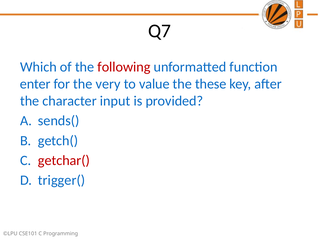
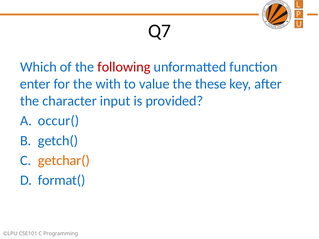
very: very -> with
sends(: sends( -> occur(
getchar( colour: red -> orange
trigger(: trigger( -> format(
